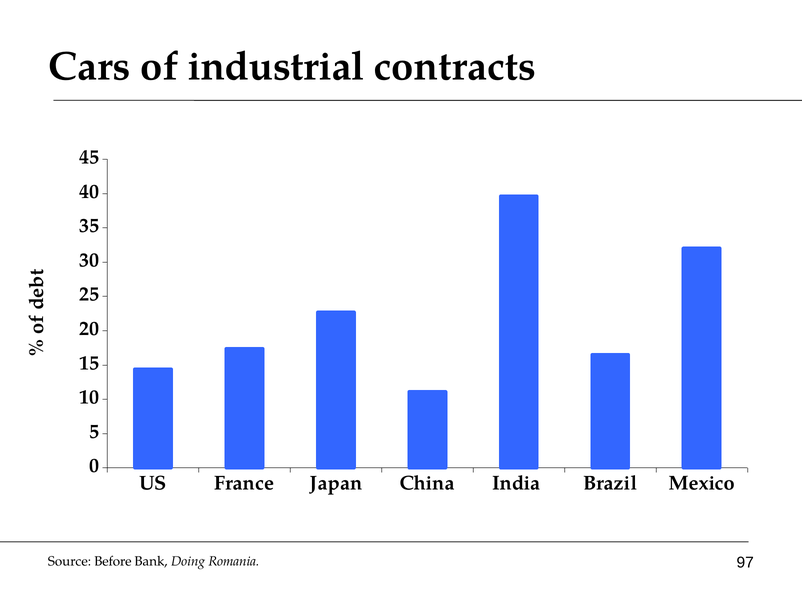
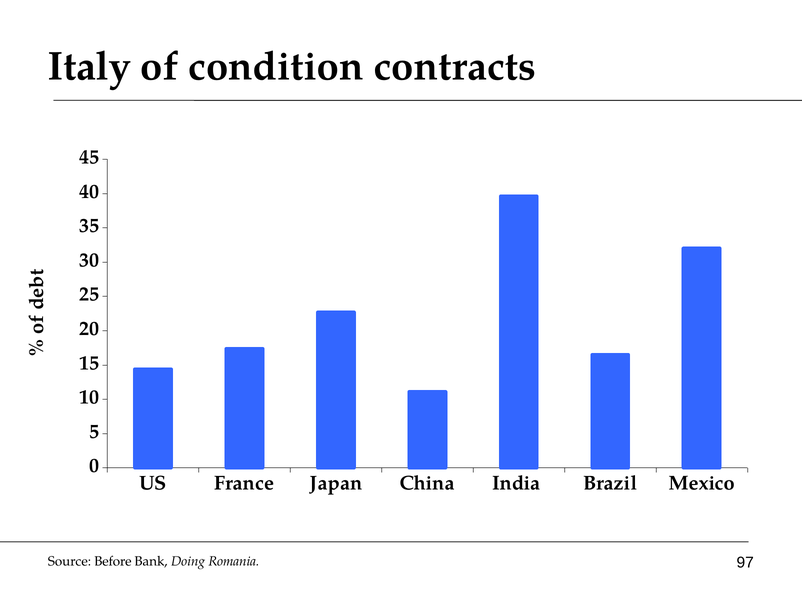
Cars: Cars -> Italy
industrial: industrial -> condition
